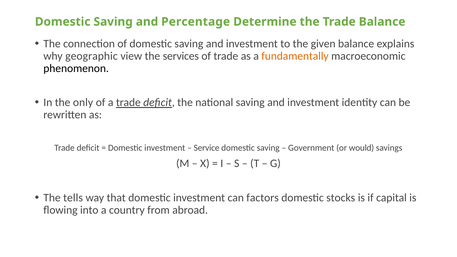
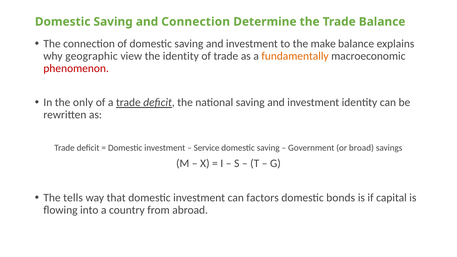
and Percentage: Percentage -> Connection
given: given -> make
the services: services -> identity
phenomenon colour: black -> red
would: would -> broad
stocks: stocks -> bonds
